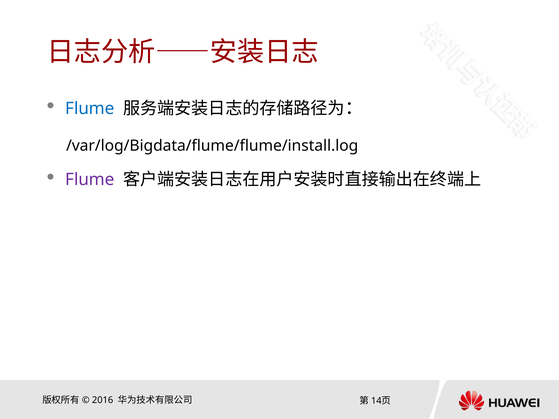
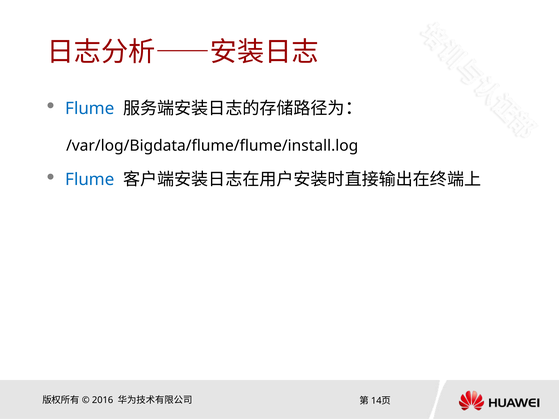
Flume at (90, 180) colour: purple -> blue
